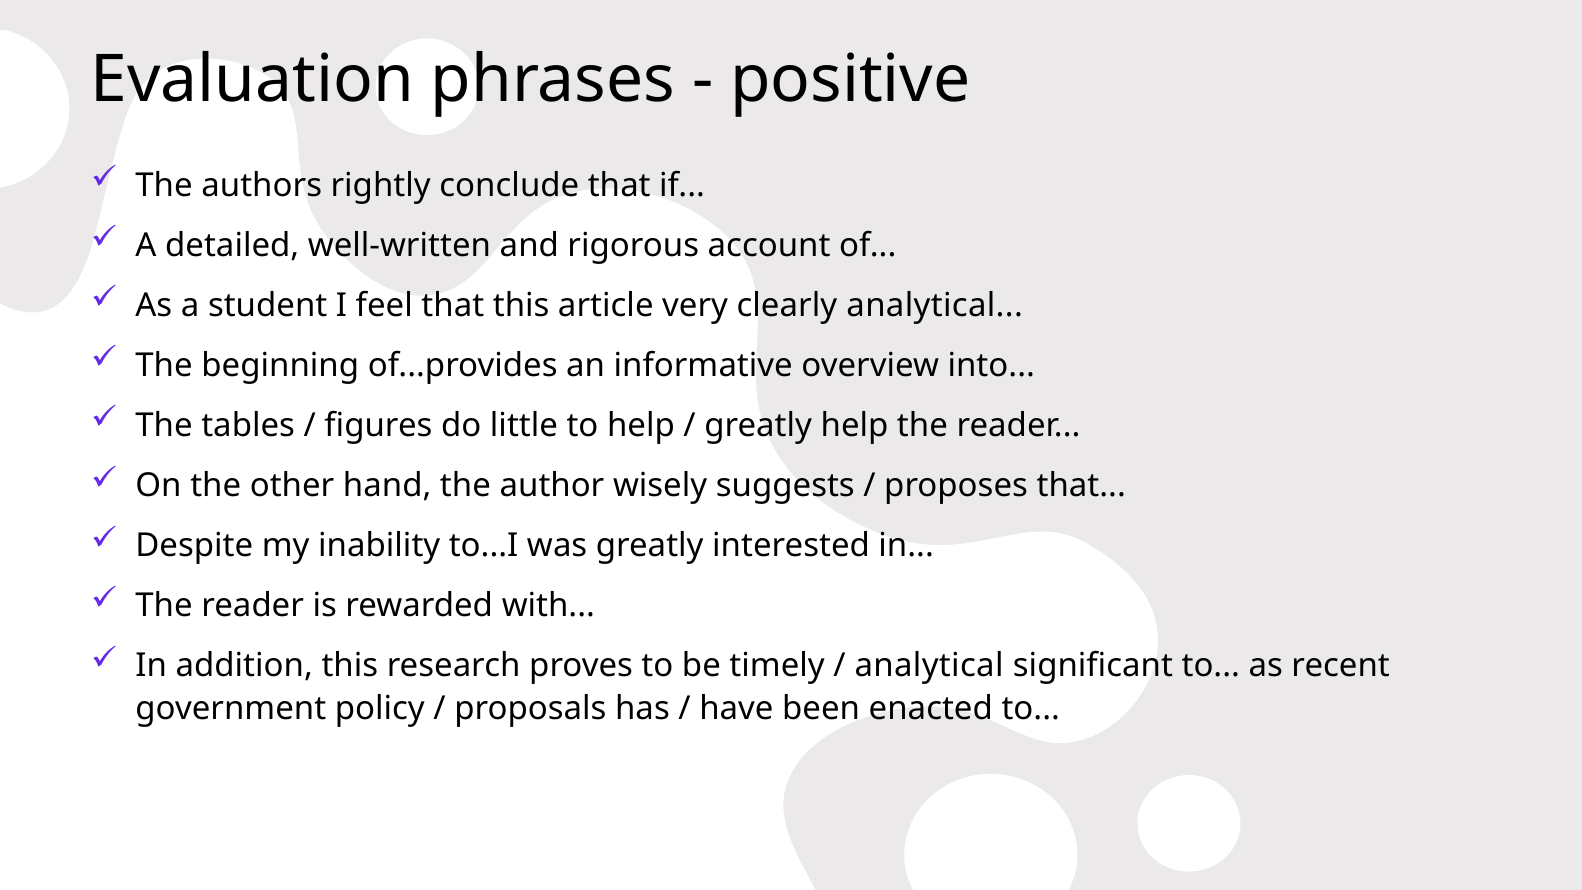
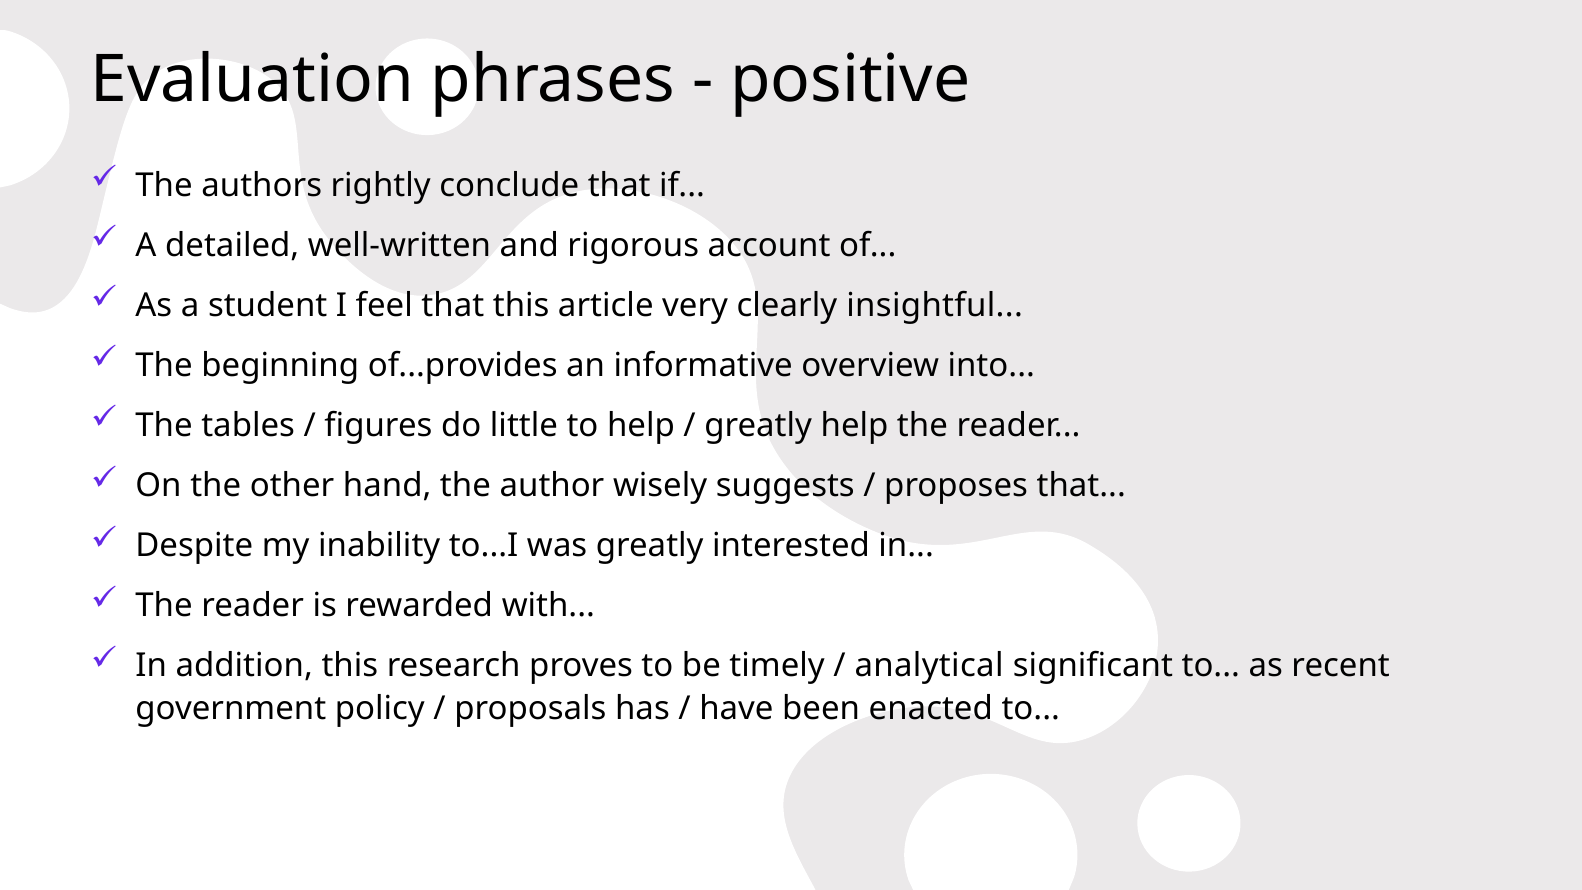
clearly analytical: analytical -> insightful
